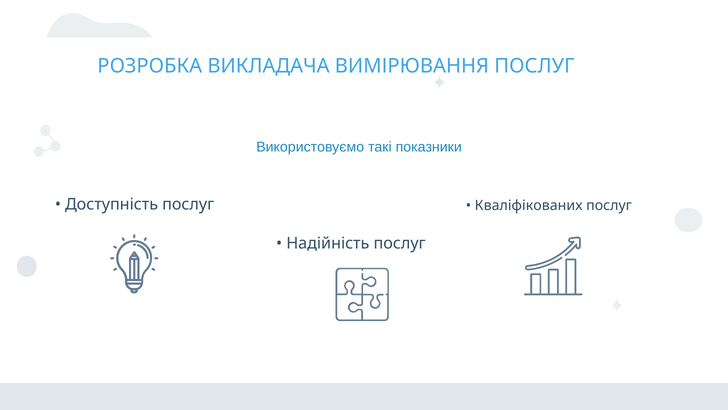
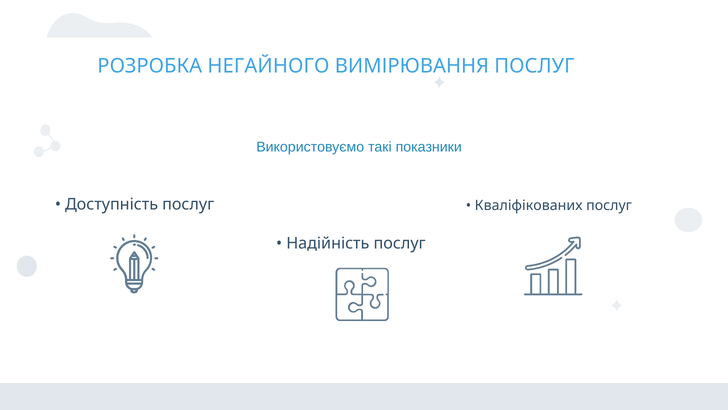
ВИКЛАДАЧА: ВИКЛАДАЧА -> НЕГАЙНОГО
